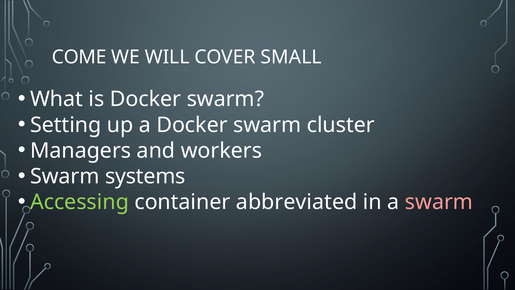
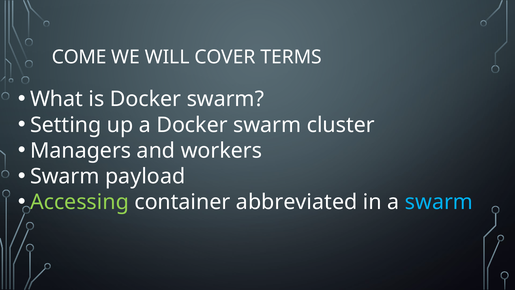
SMALL: SMALL -> TERMS
systems: systems -> payload
swarm at (439, 202) colour: pink -> light blue
